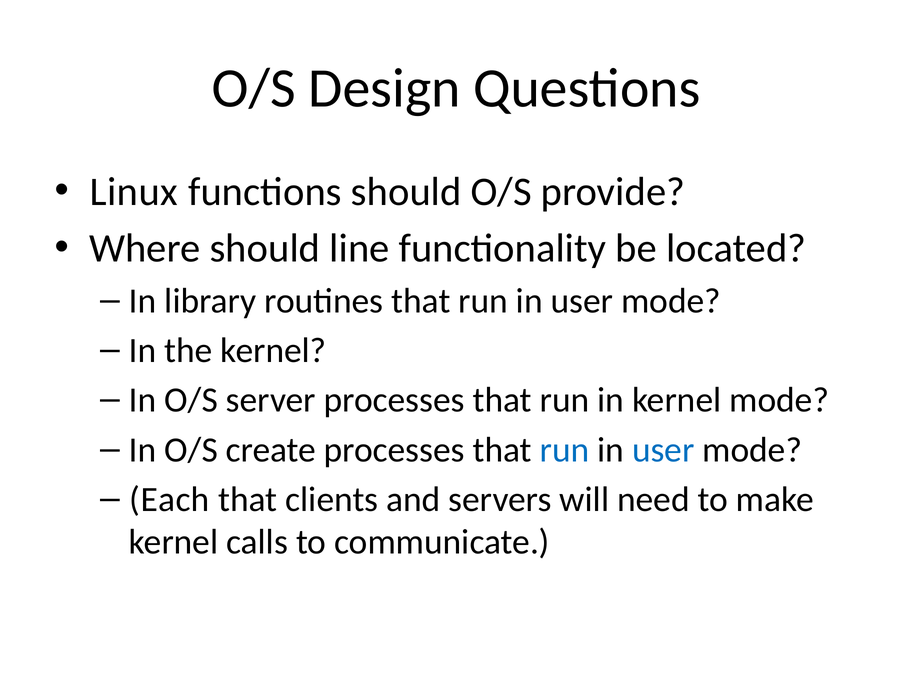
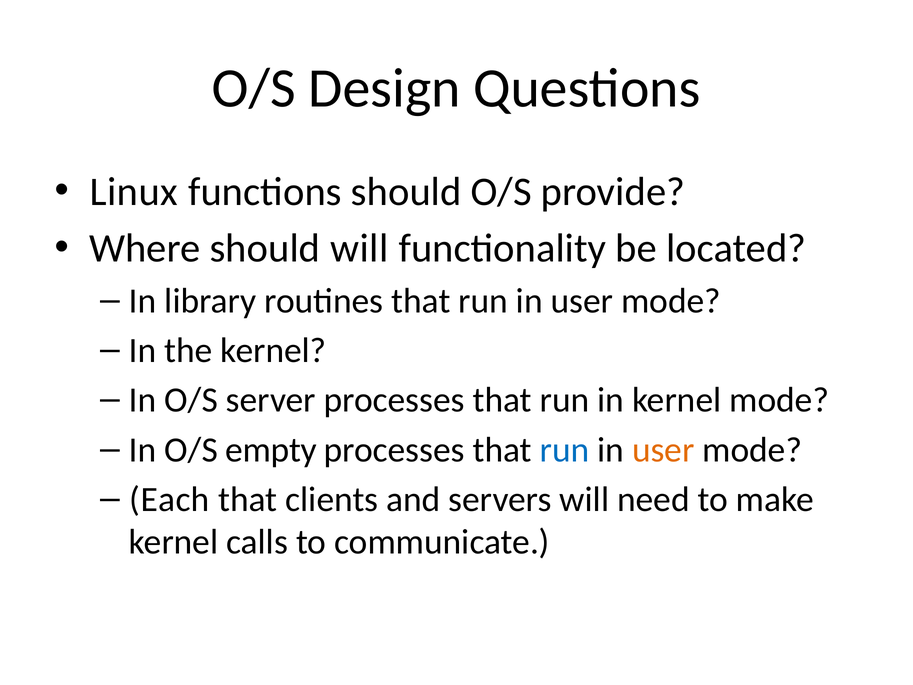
should line: line -> will
create: create -> empty
user at (663, 450) colour: blue -> orange
